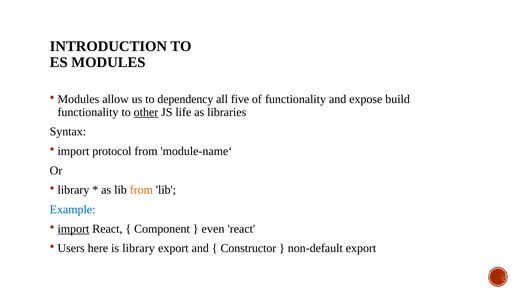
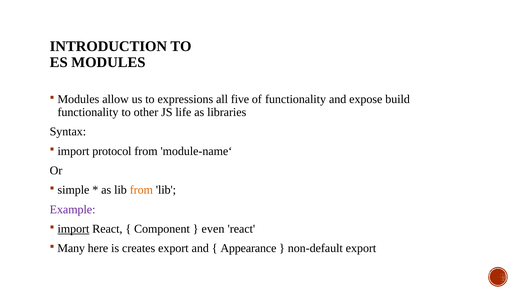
dependency: dependency -> expressions
other underline: present -> none
library at (73, 190): library -> simple
Example colour: blue -> purple
Users: Users -> Many
is library: library -> creates
Constructor: Constructor -> Appearance
